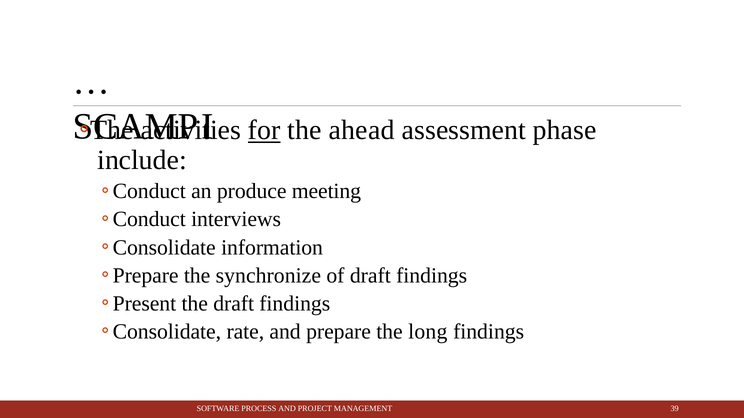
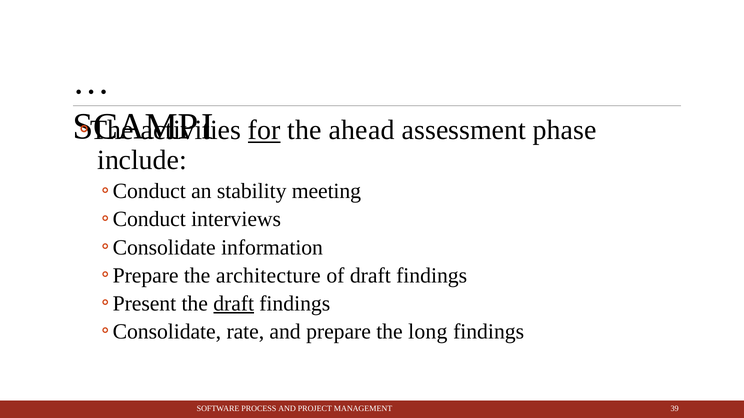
produce: produce -> stability
synchronize: synchronize -> architecture
draft at (234, 304) underline: none -> present
